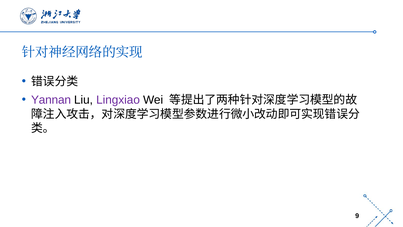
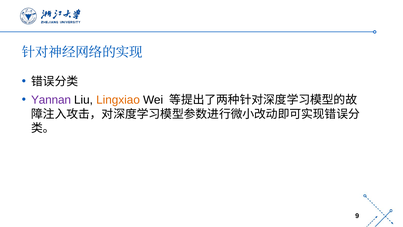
Lingxiao colour: purple -> orange
